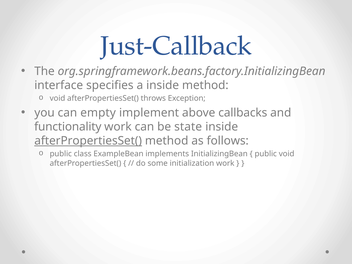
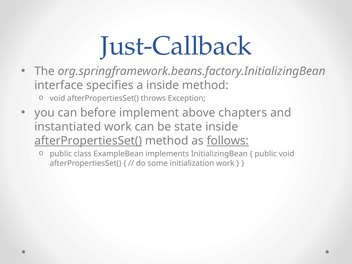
empty: empty -> before
callbacks: callbacks -> chapters
functionality: functionality -> instantiated
follows underline: none -> present
